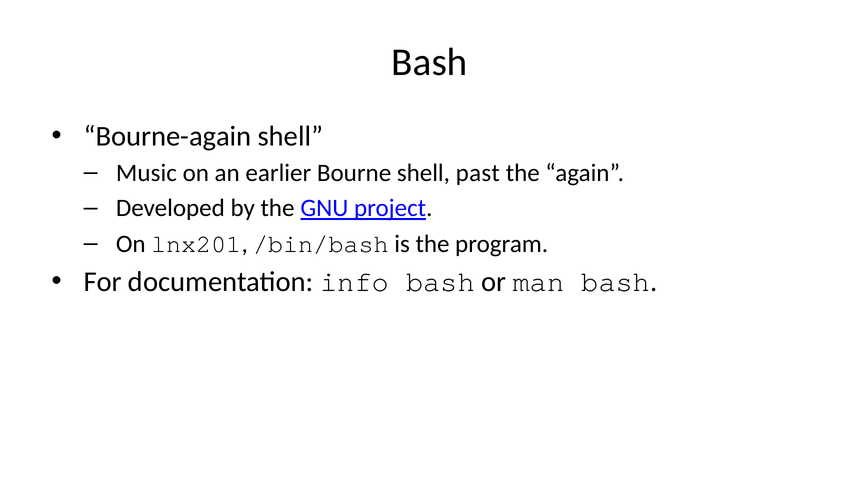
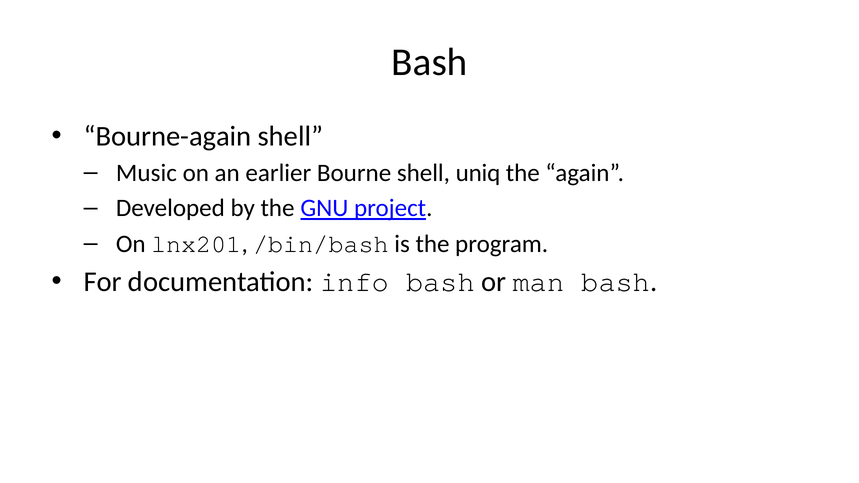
past: past -> uniq
